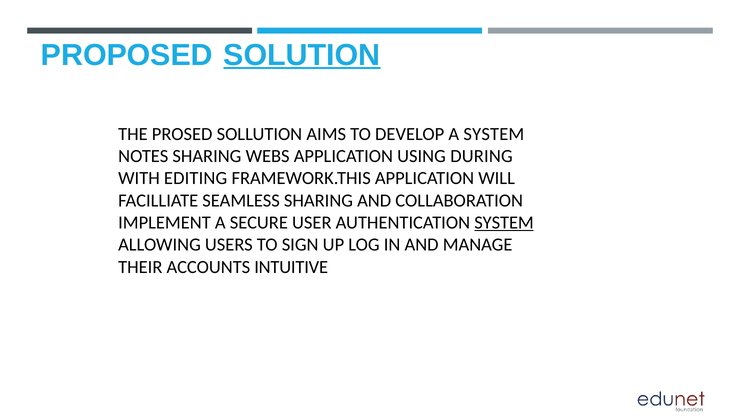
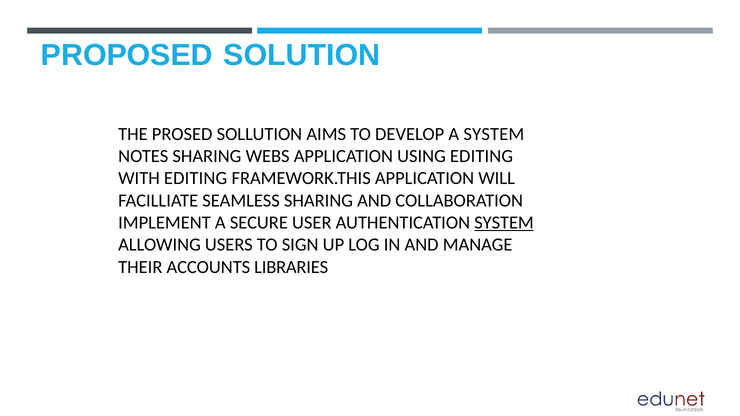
SOLUTION underline: present -> none
USING DURING: DURING -> EDITING
INTUITIVE: INTUITIVE -> LIBRARIES
